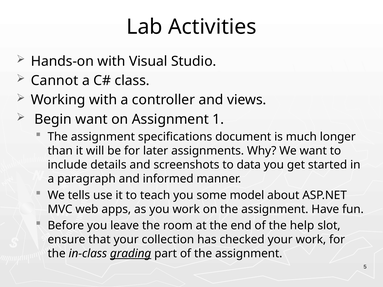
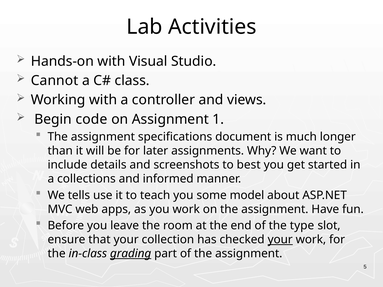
Begin want: want -> code
data: data -> best
paragraph: paragraph -> collections
help: help -> type
your at (280, 240) underline: none -> present
